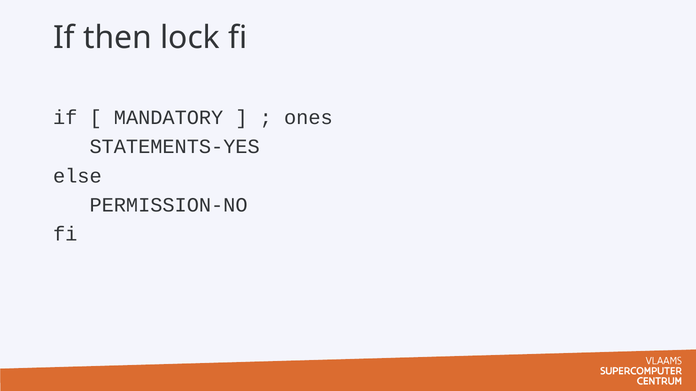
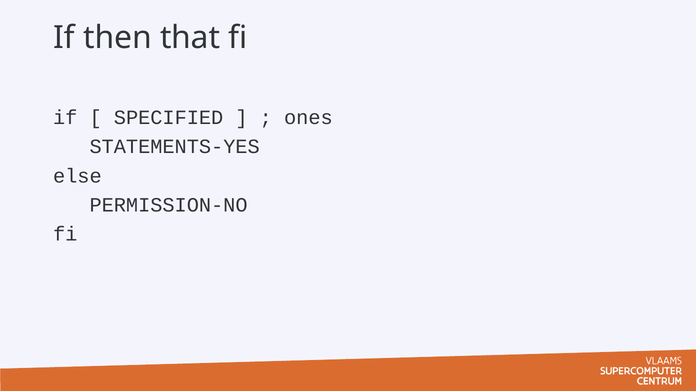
lock: lock -> that
MANDATORY: MANDATORY -> SPECIFIED
